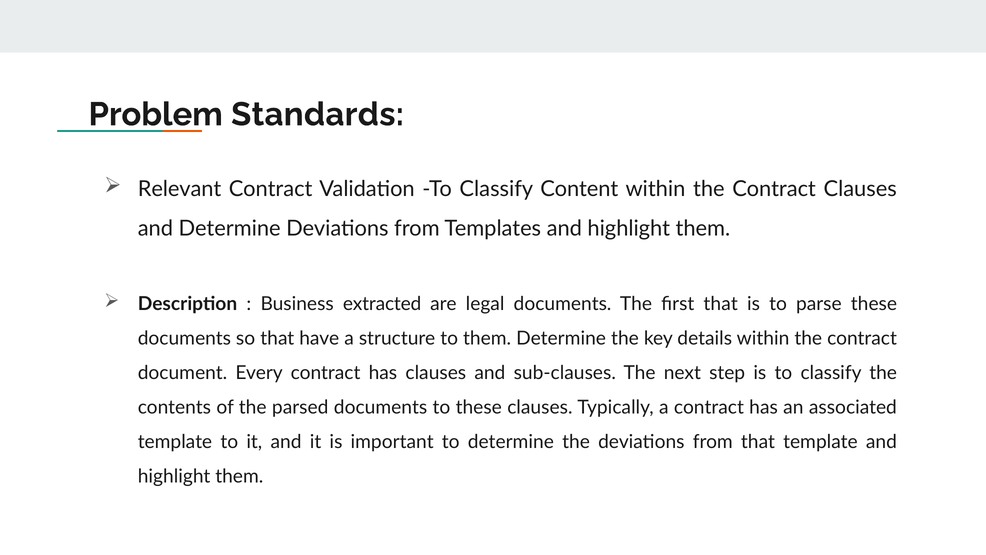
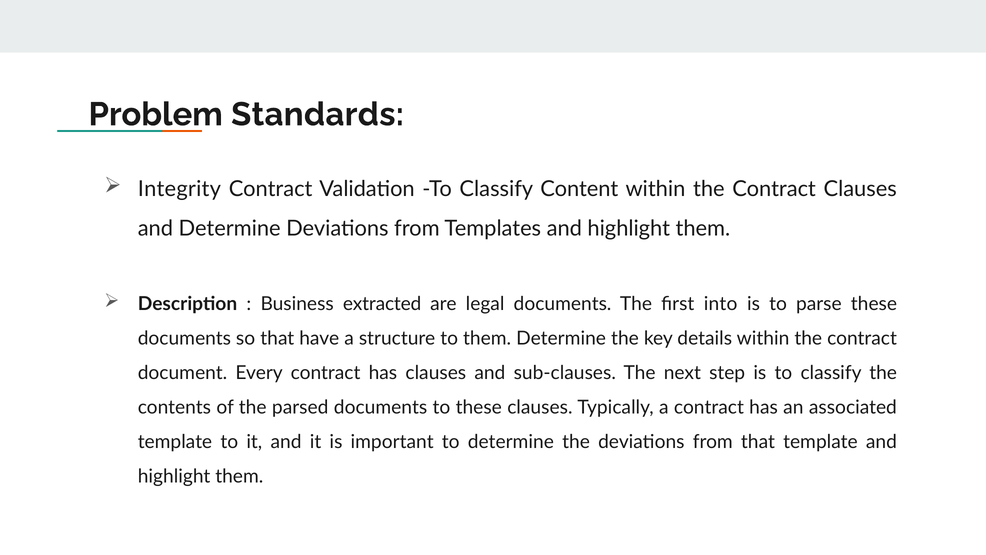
Relevant: Relevant -> Integrity
first that: that -> into
